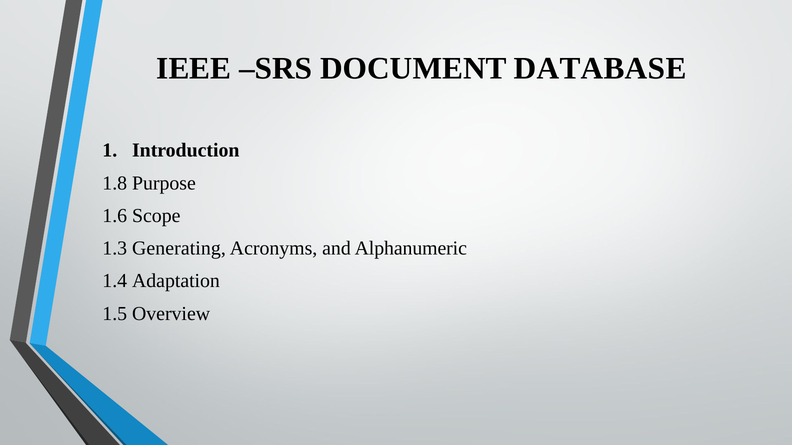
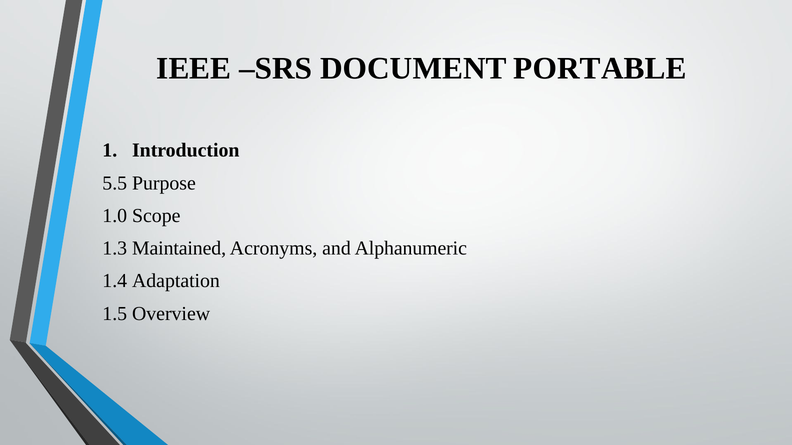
DATABASE: DATABASE -> PORTABLE
1.8: 1.8 -> 5.5
1.6: 1.6 -> 1.0
Generating: Generating -> Maintained
